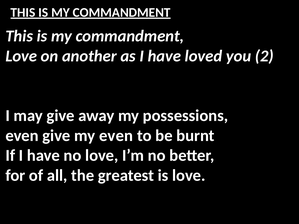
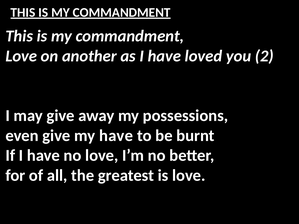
my even: even -> have
